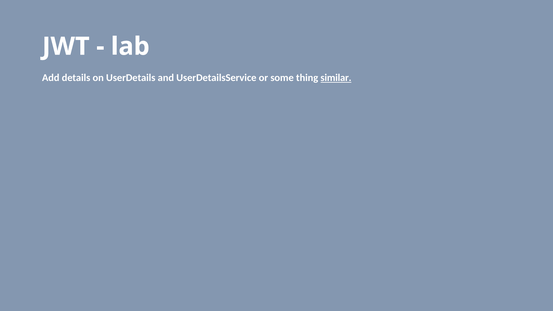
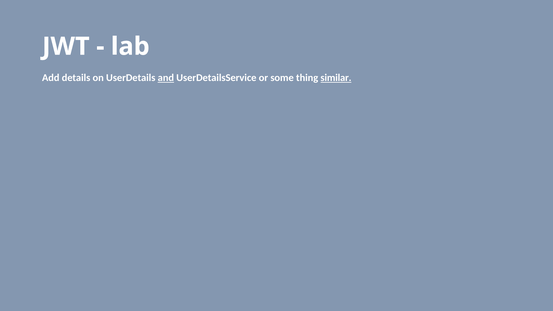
and underline: none -> present
